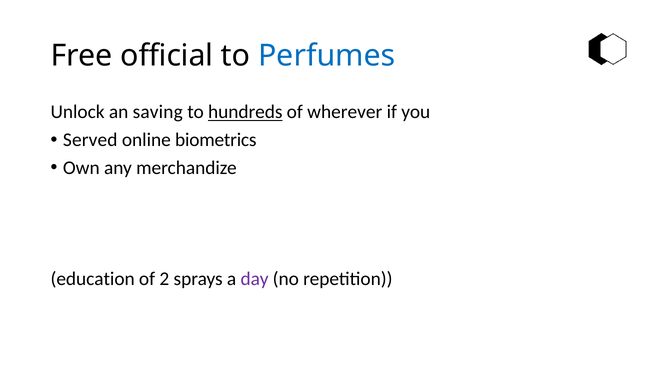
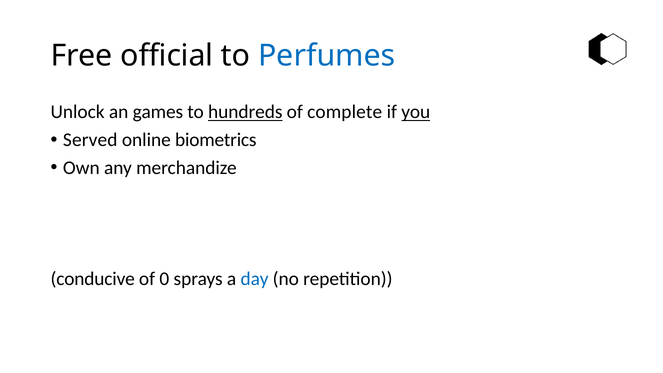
saving: saving -> games
wherever: wherever -> complete
you underline: none -> present
education: education -> conducive
2: 2 -> 0
day colour: purple -> blue
